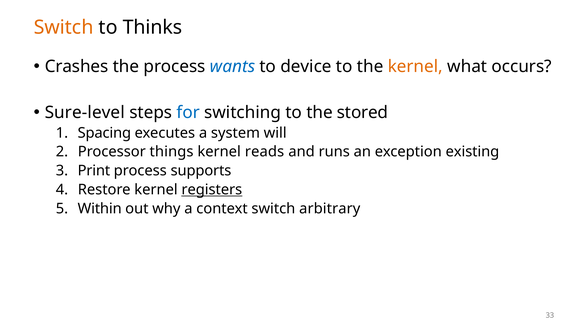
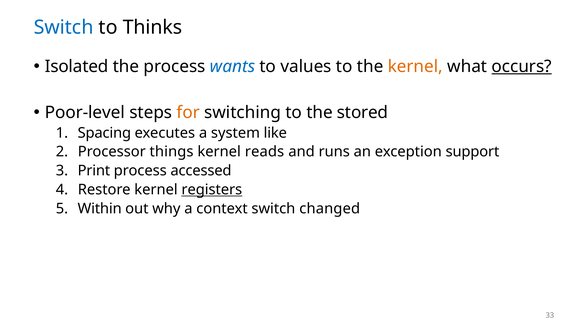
Switch at (64, 27) colour: orange -> blue
Crashes: Crashes -> Isolated
device: device -> values
occurs underline: none -> present
Sure-level: Sure-level -> Poor-level
for colour: blue -> orange
will: will -> like
existing: existing -> support
supports: supports -> accessed
arbitrary: arbitrary -> changed
